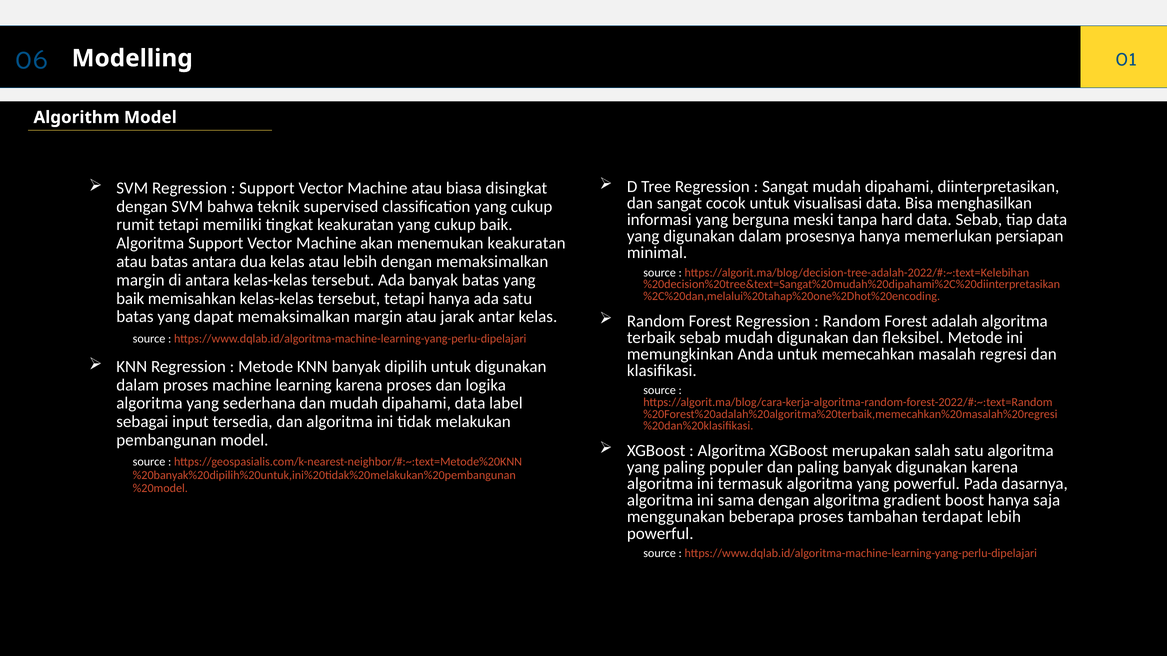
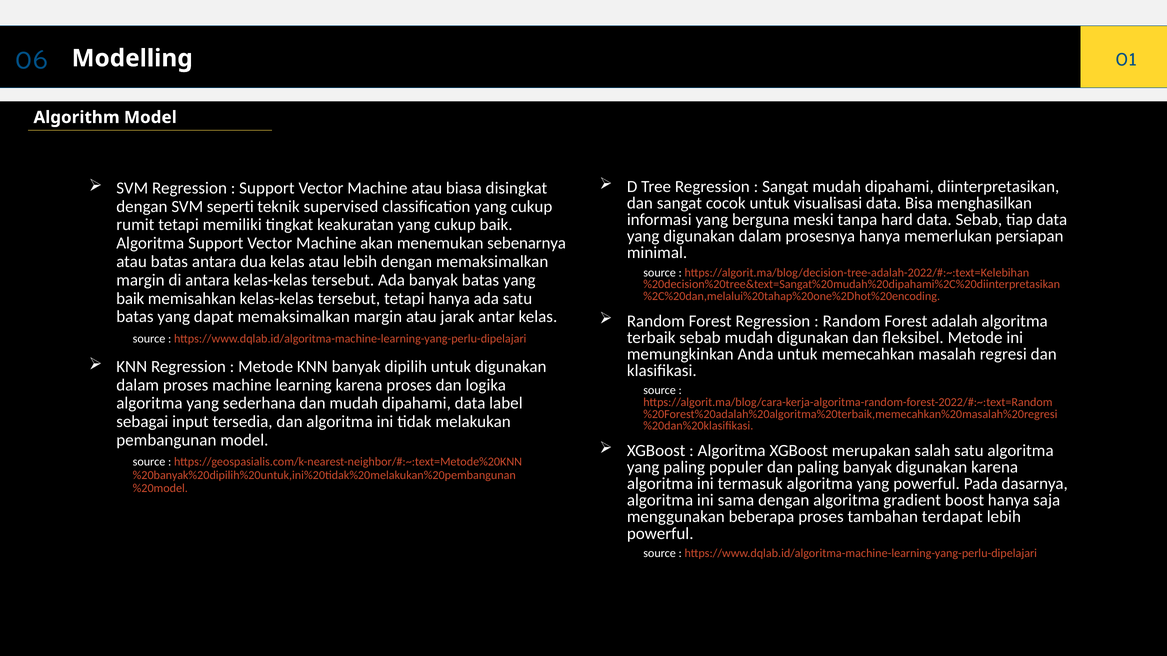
bahwa: bahwa -> seperti
menemukan keakuratan: keakuratan -> sebenarnya
